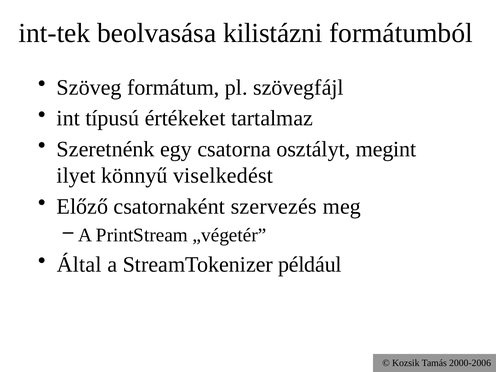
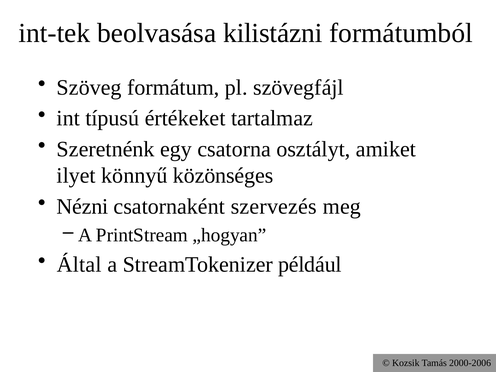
megint: megint -> amiket
viselkedést: viselkedést -> közönséges
Előző: Előző -> Nézni
„végetér: „végetér -> „hogyan
